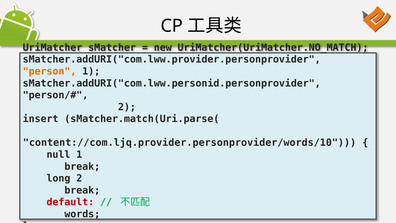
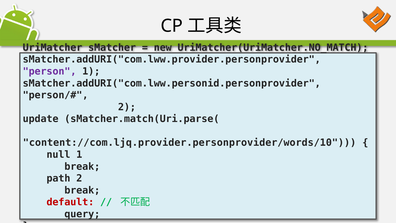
person colour: orange -> purple
insert: insert -> update
long: long -> path
words: words -> query
